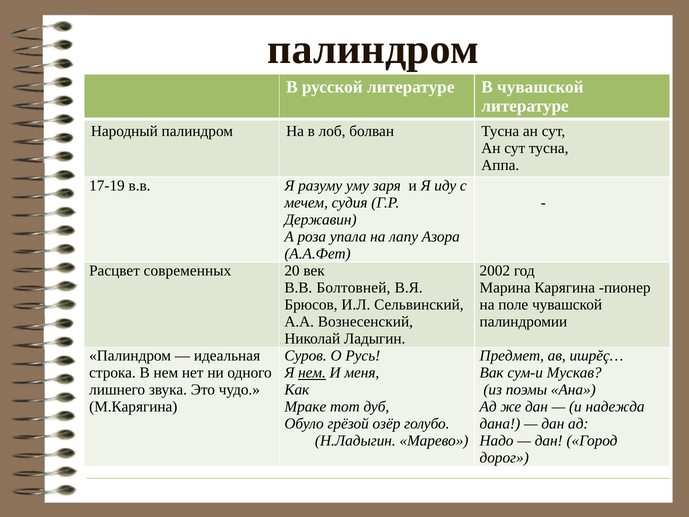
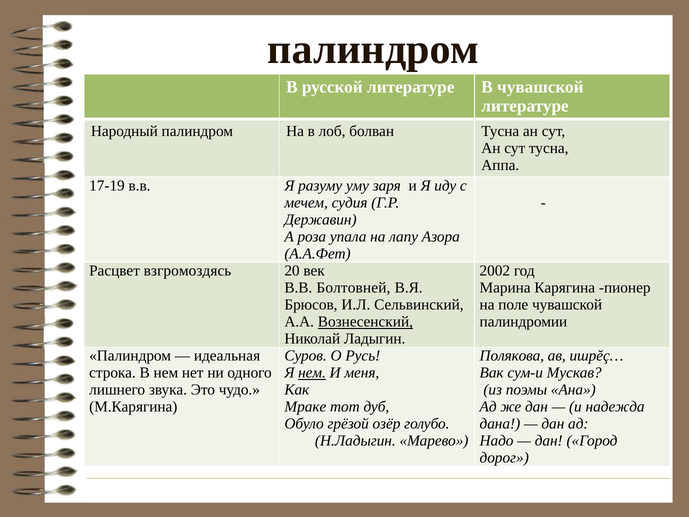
современных: современных -> взгромоздясь
Вознесенский underline: none -> present
Предмет: Предмет -> Полякова
